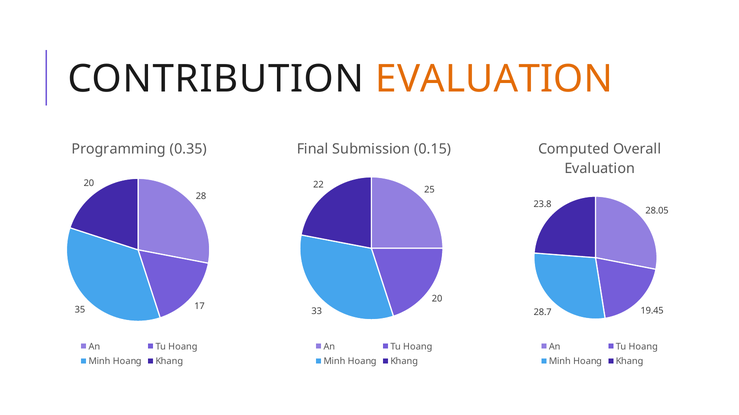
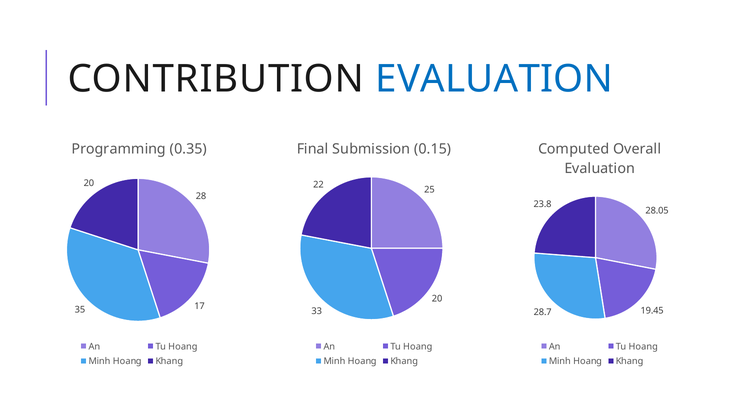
EVALUATION at (494, 79) colour: orange -> blue
